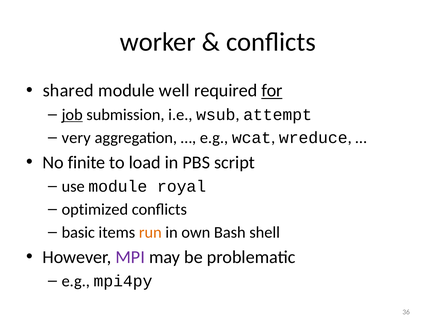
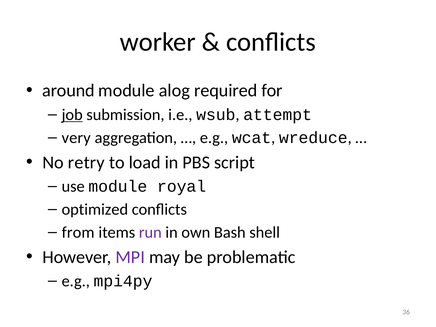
shared: shared -> around
well: well -> alog
for underline: present -> none
finite: finite -> retry
basic: basic -> from
run colour: orange -> purple
